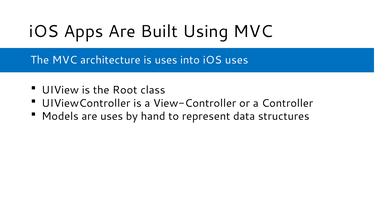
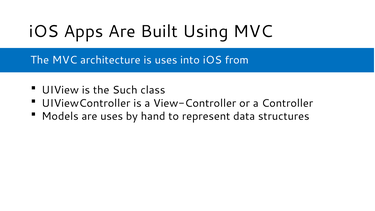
iOS uses: uses -> from
Root: Root -> Such
